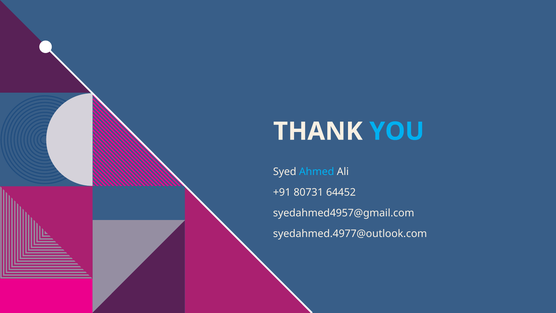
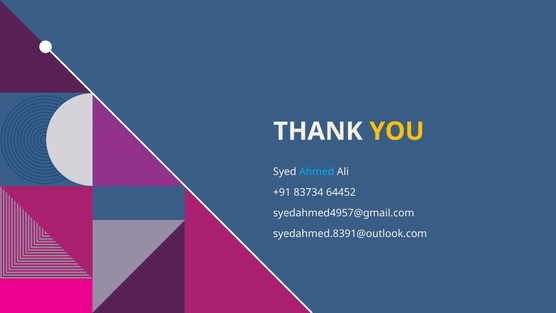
YOU colour: light blue -> yellow
80731: 80731 -> 83734
syedahmed.4977@outlook.com: syedahmed.4977@outlook.com -> syedahmed.8391@outlook.com
